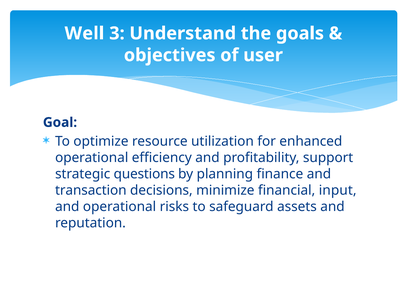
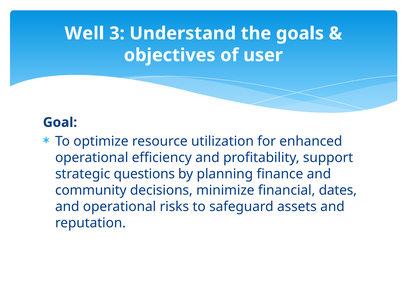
transaction: transaction -> community
input: input -> dates
